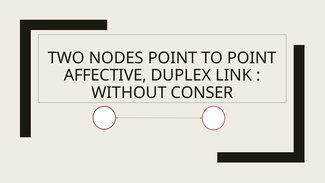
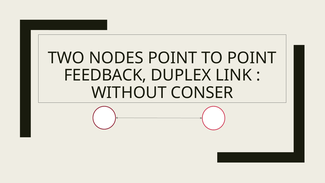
AFFECTIVE: AFFECTIVE -> FEEDBACK
